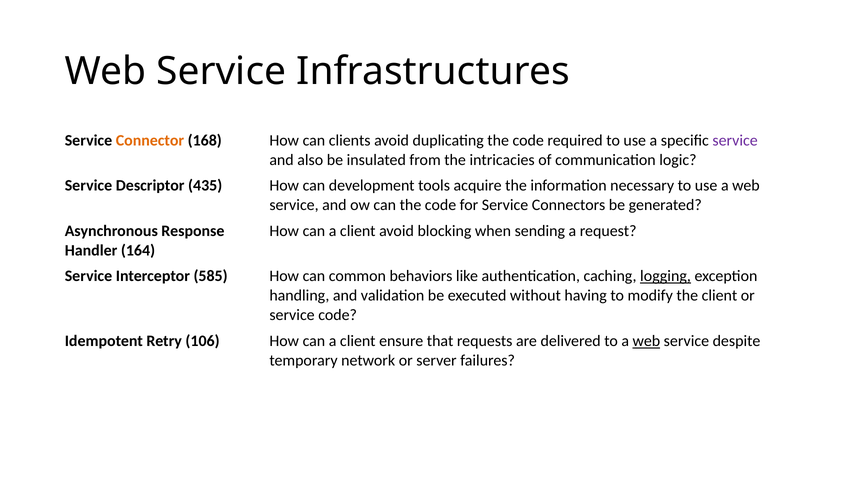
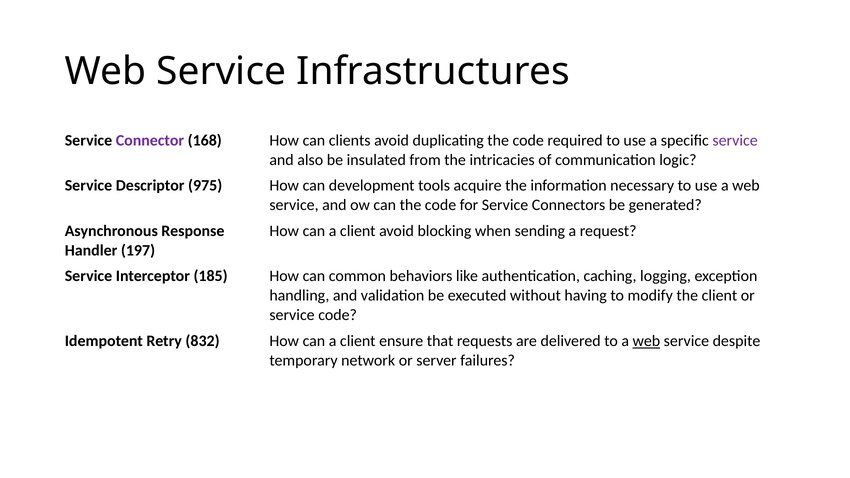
Connector colour: orange -> purple
435: 435 -> 975
164: 164 -> 197
585: 585 -> 185
logging underline: present -> none
106: 106 -> 832
